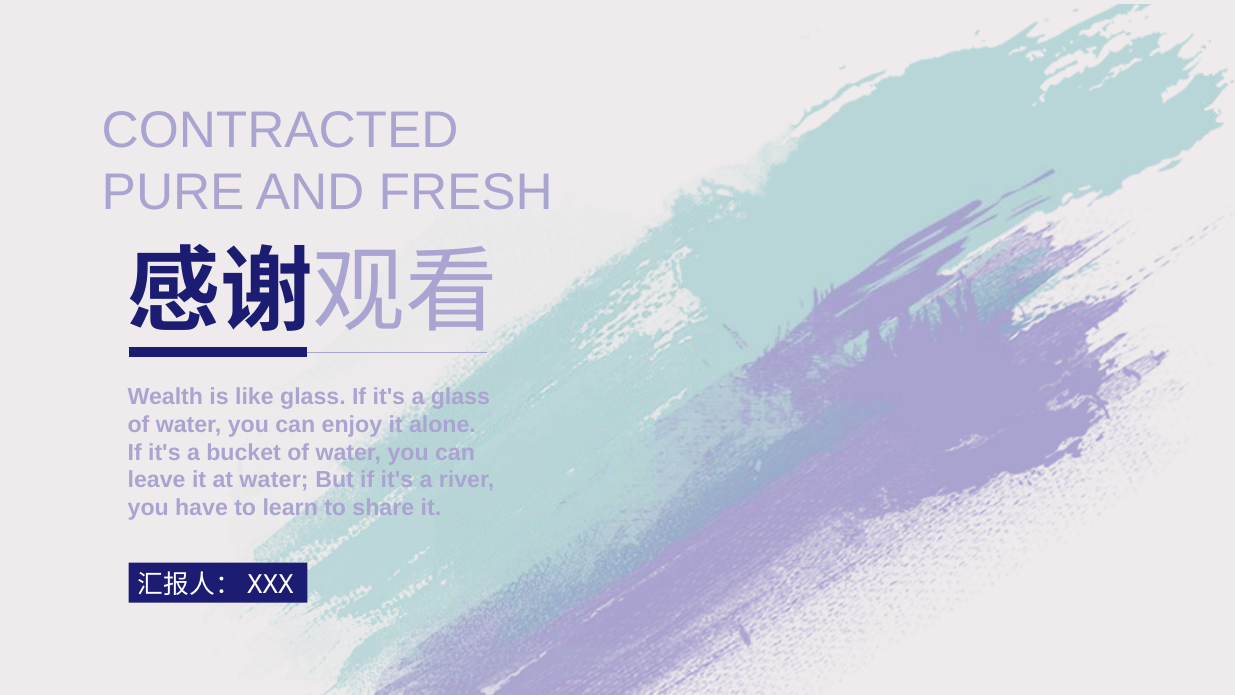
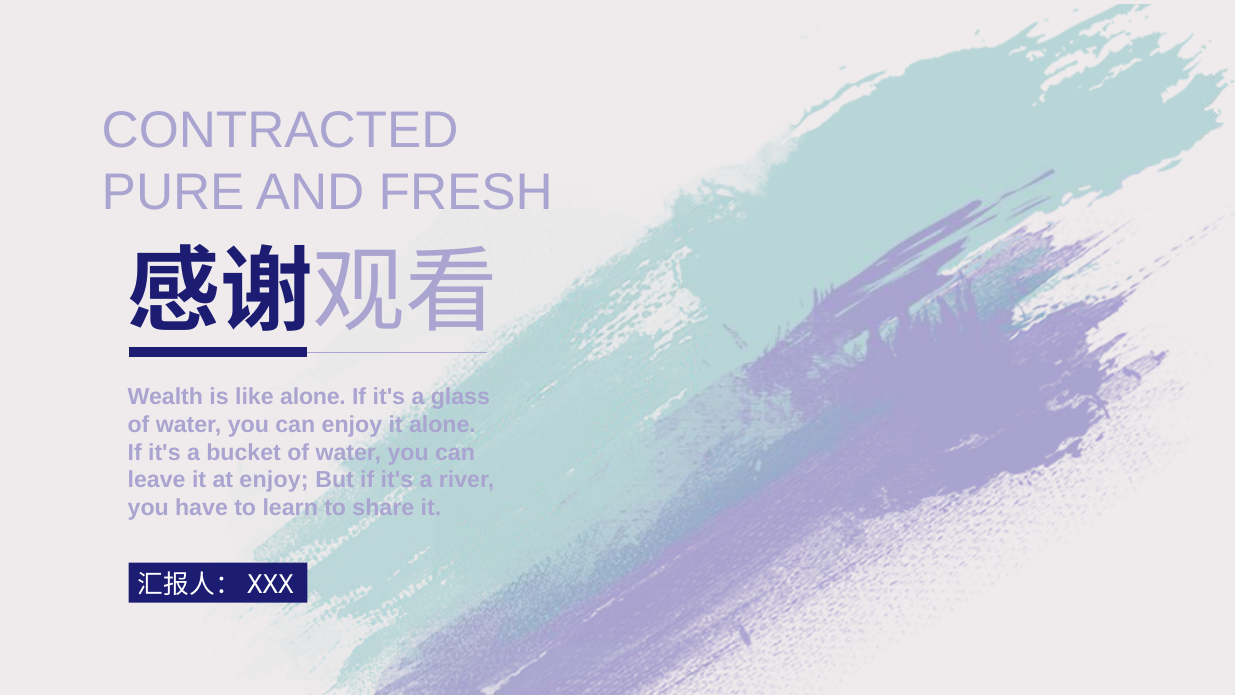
like glass: glass -> alone
at water: water -> enjoy
